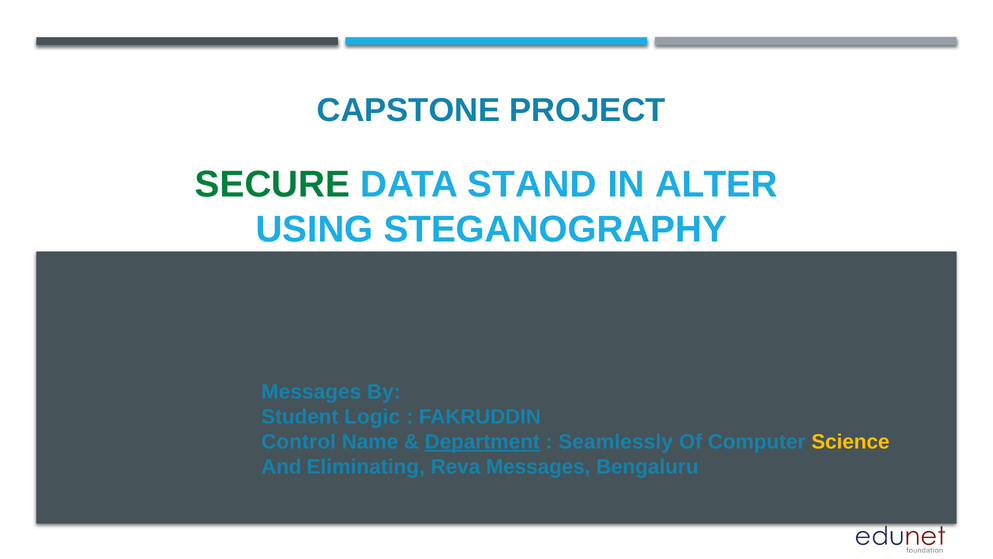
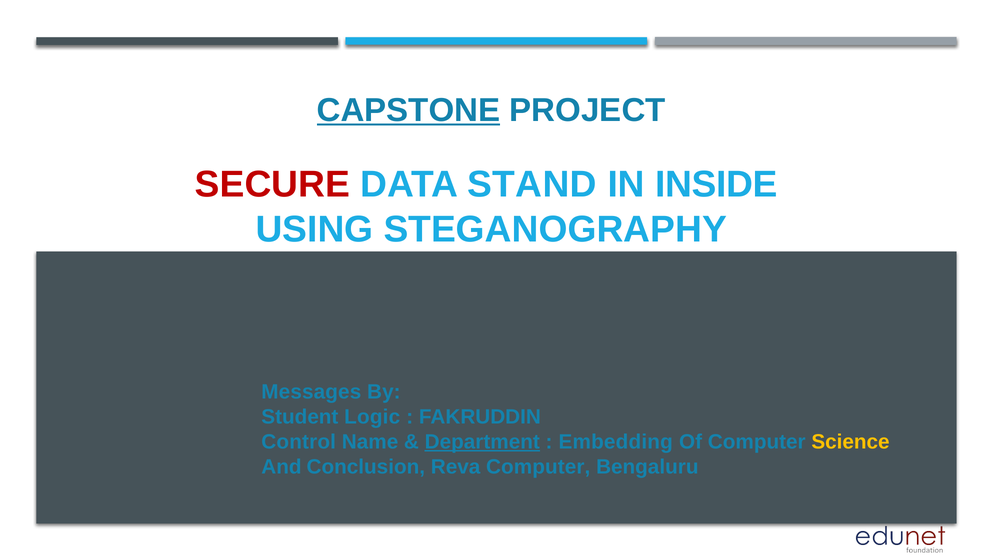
CAPSTONE underline: none -> present
SECURE colour: green -> red
ALTER: ALTER -> INSIDE
Seamlessly: Seamlessly -> Embedding
Eliminating: Eliminating -> Conclusion
Reva Messages: Messages -> Computer
